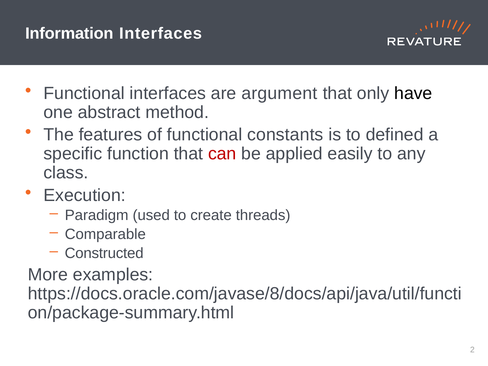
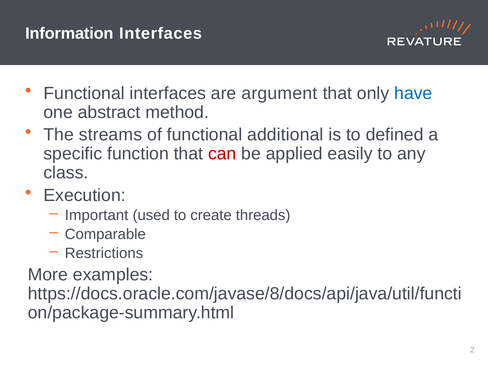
have colour: black -> blue
features: features -> streams
constants: constants -> additional
Paradigm: Paradigm -> Important
Constructed: Constructed -> Restrictions
